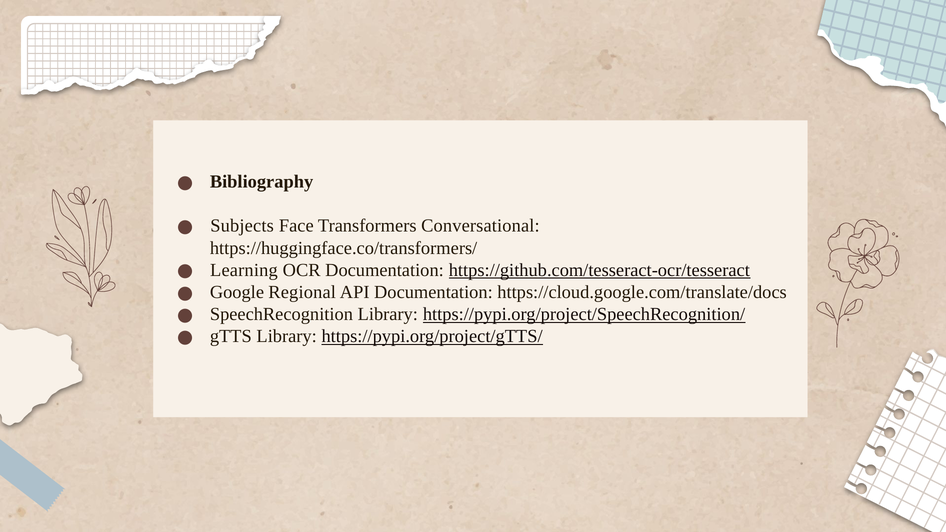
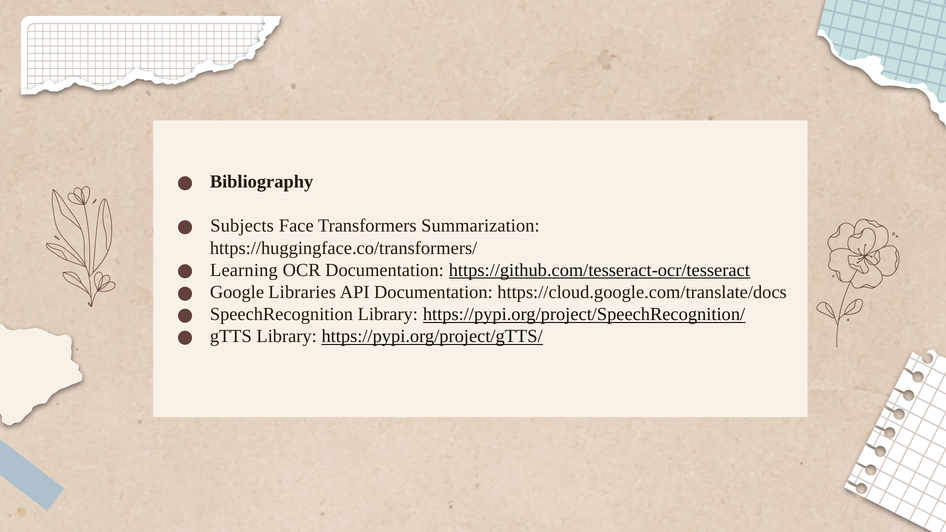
Conversational: Conversational -> Summarization
Regional: Regional -> Libraries
